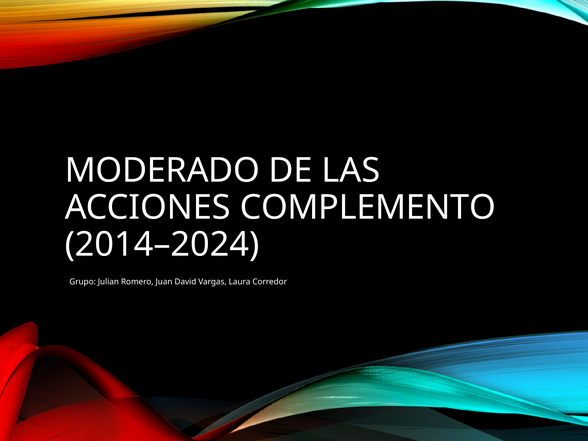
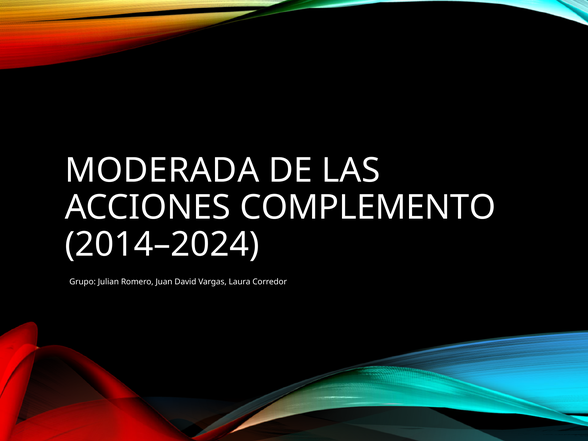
MODERADO: MODERADO -> MODERADA
